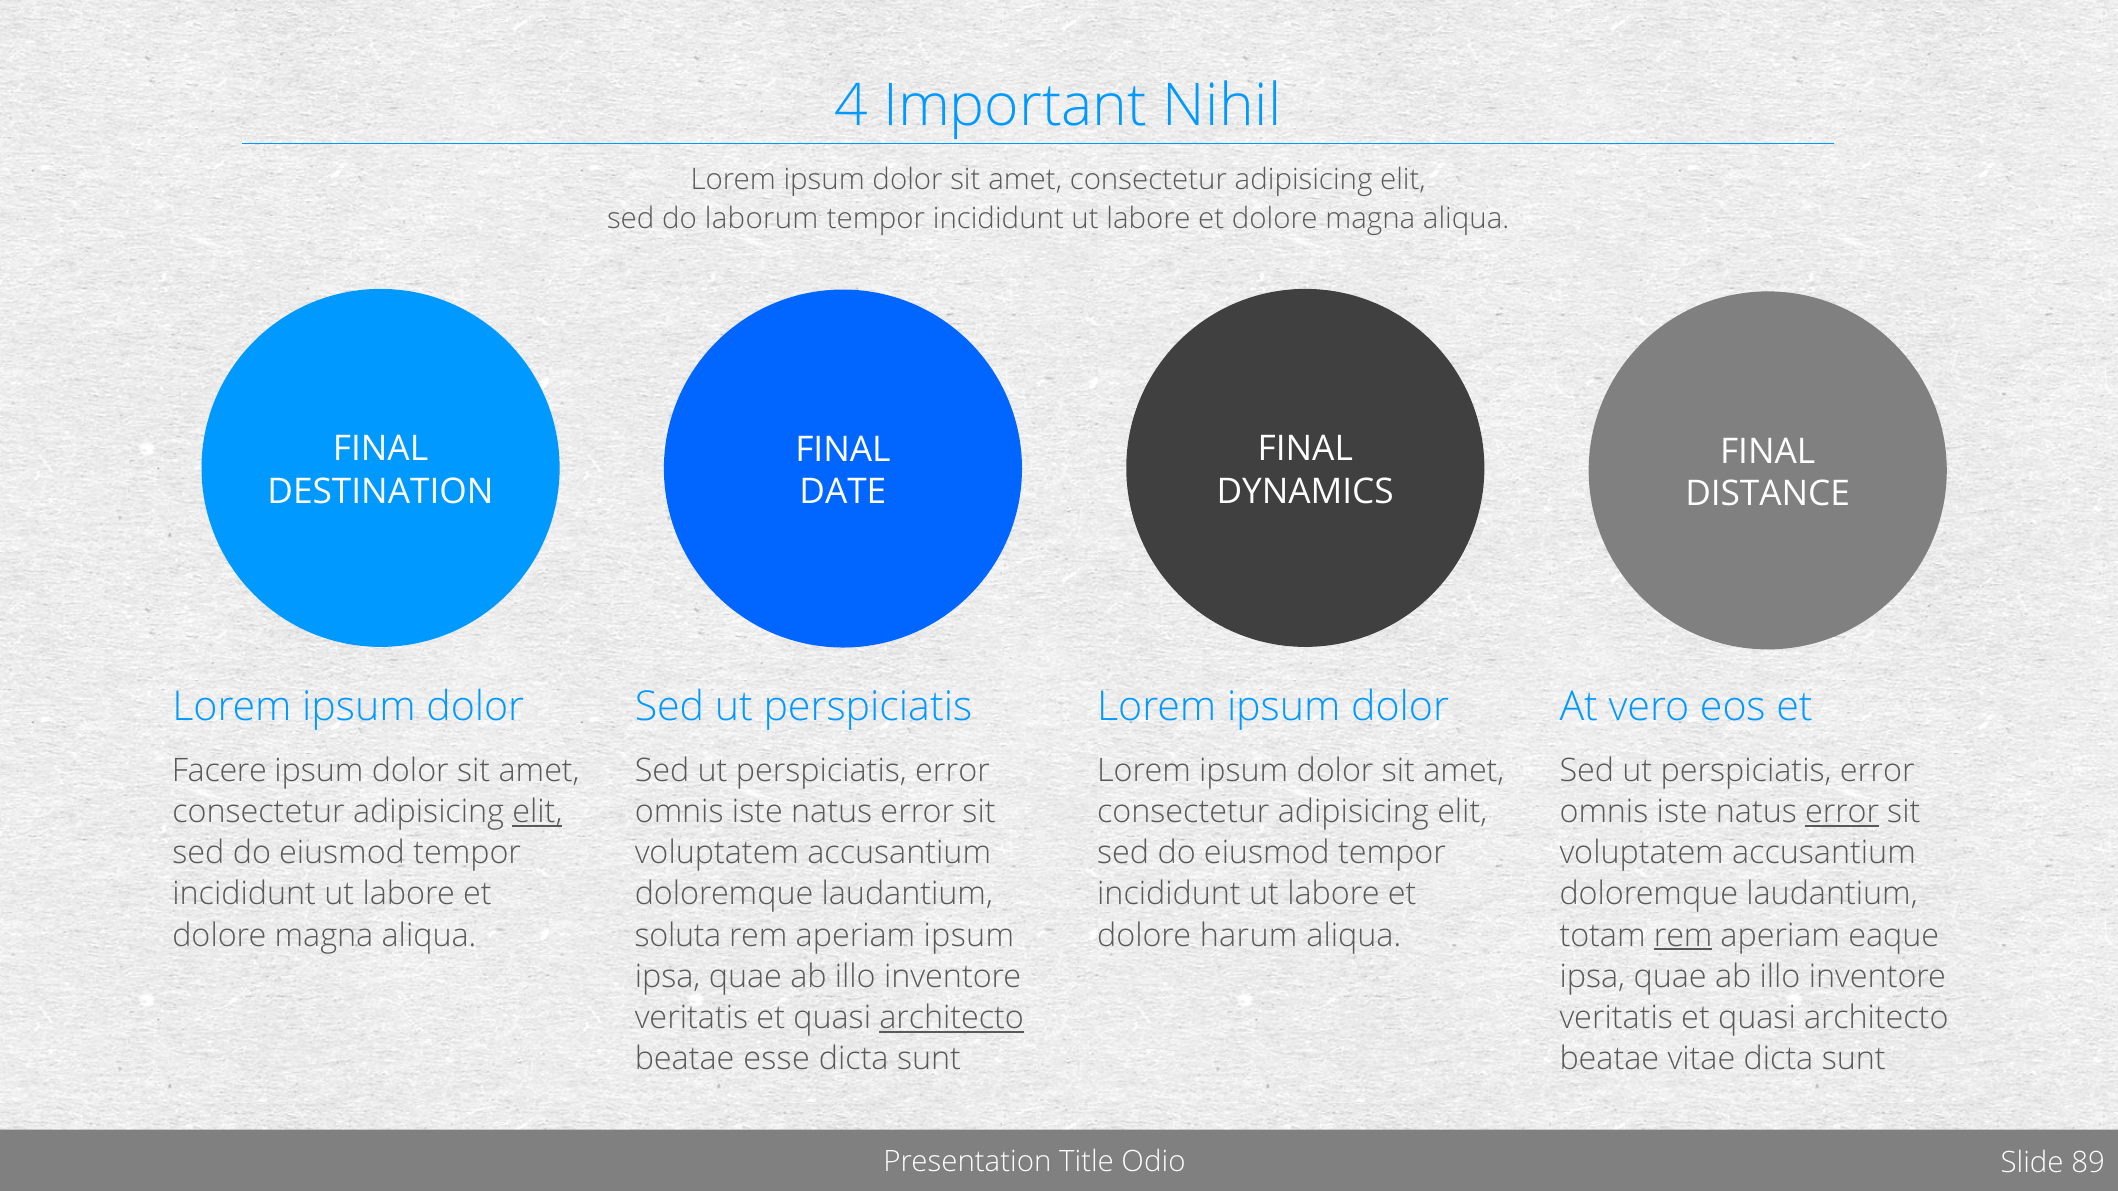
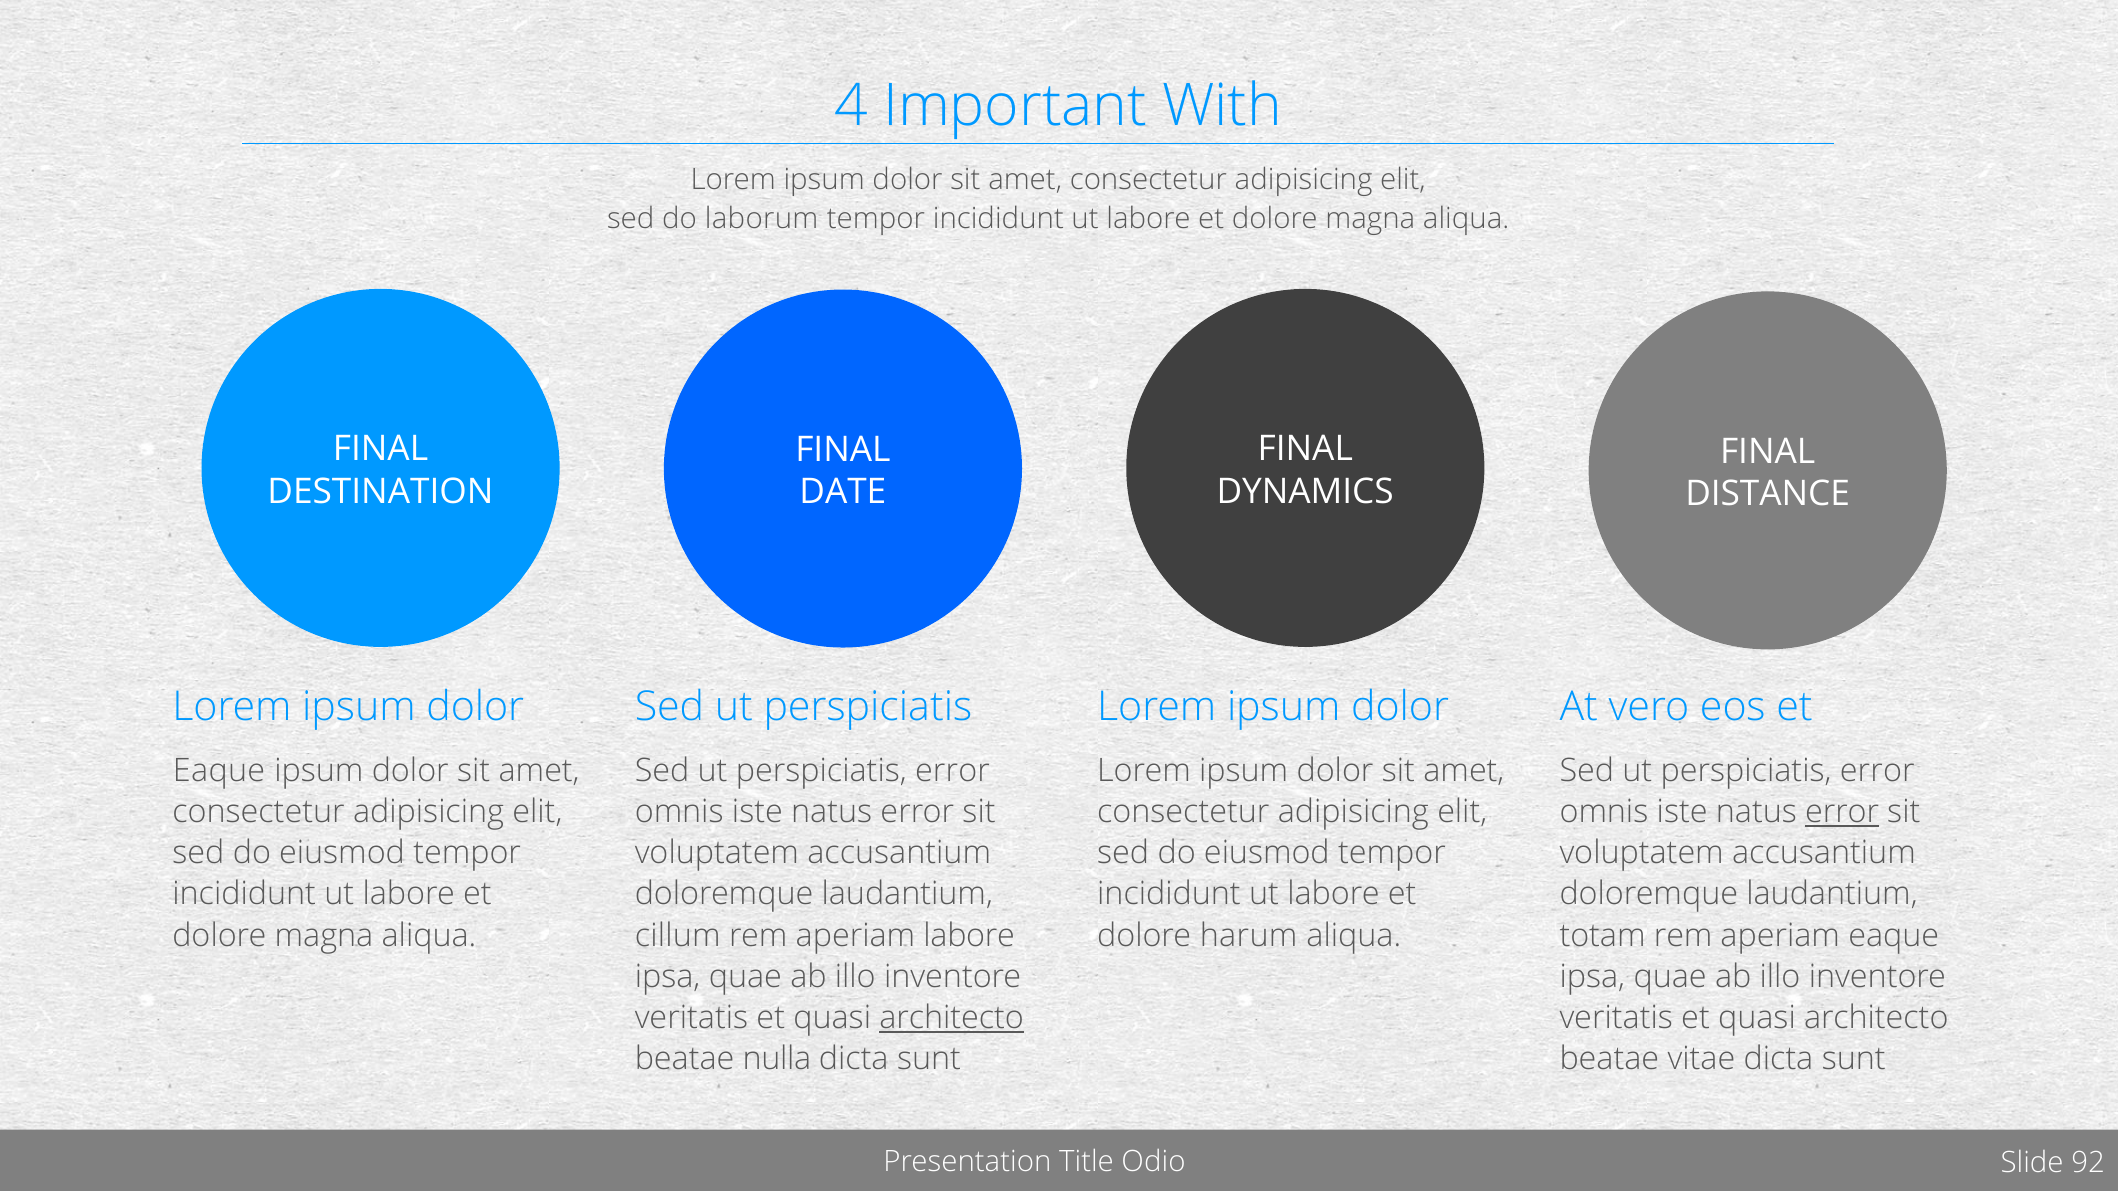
Nihil: Nihil -> With
Facere at (219, 771): Facere -> Eaque
elit at (537, 812) underline: present -> none
soluta: soluta -> cillum
aperiam ipsum: ipsum -> labore
rem at (1683, 936) underline: present -> none
esse: esse -> nulla
89: 89 -> 92
